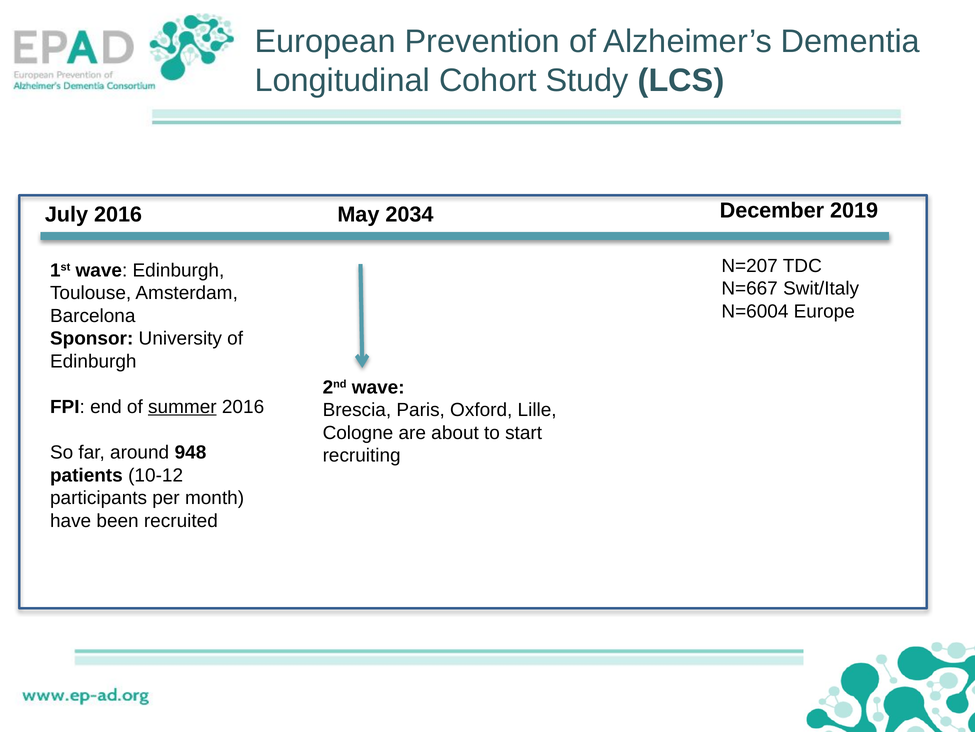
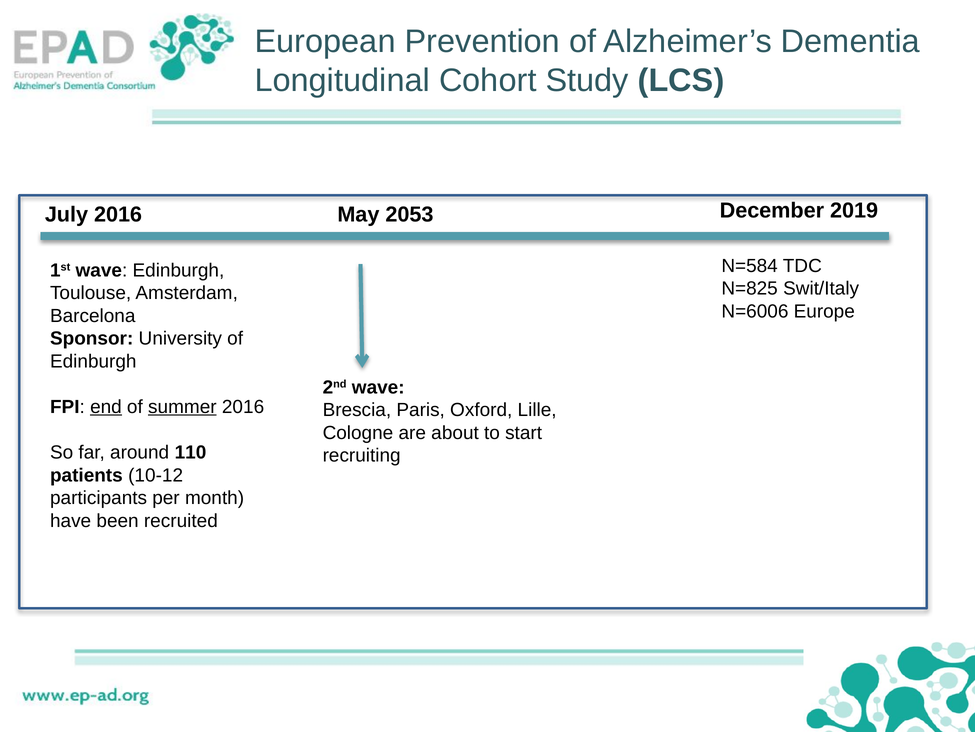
2034: 2034 -> 2053
N=207: N=207 -> N=584
N=667: N=667 -> N=825
N=6004: N=6004 -> N=6006
end underline: none -> present
948: 948 -> 110
